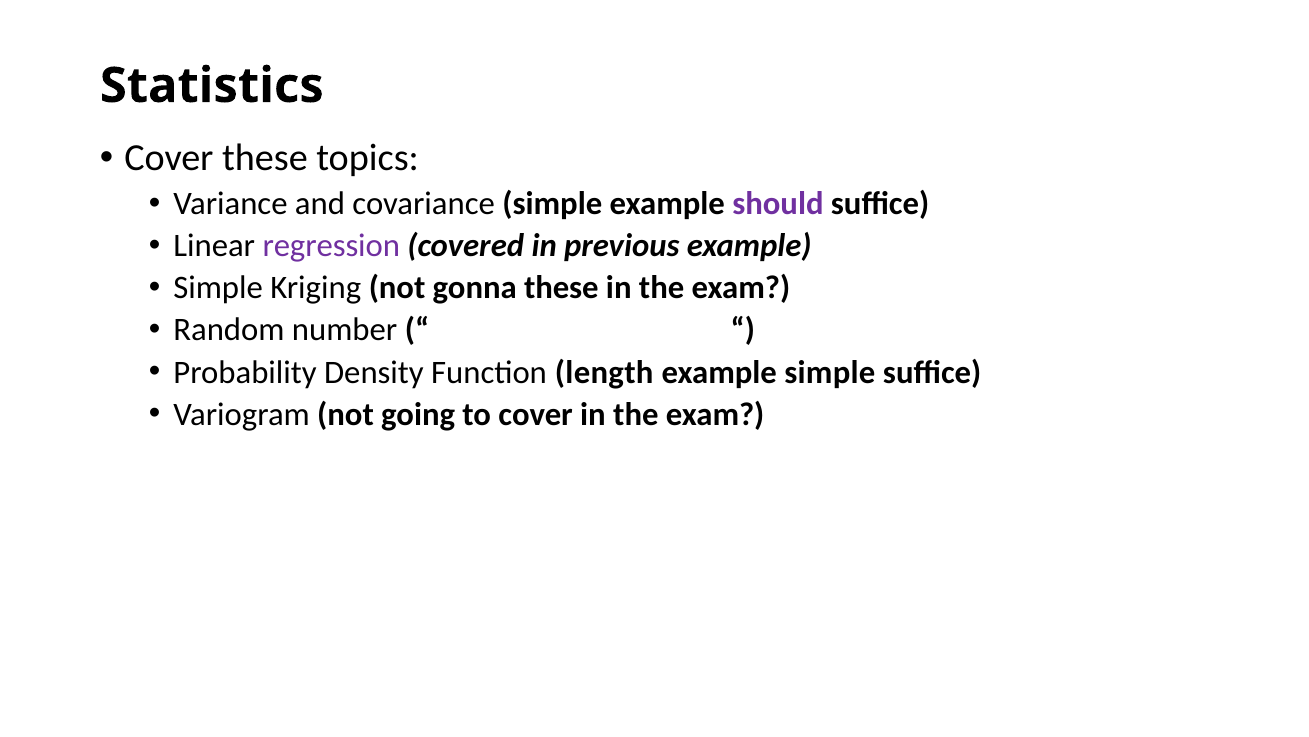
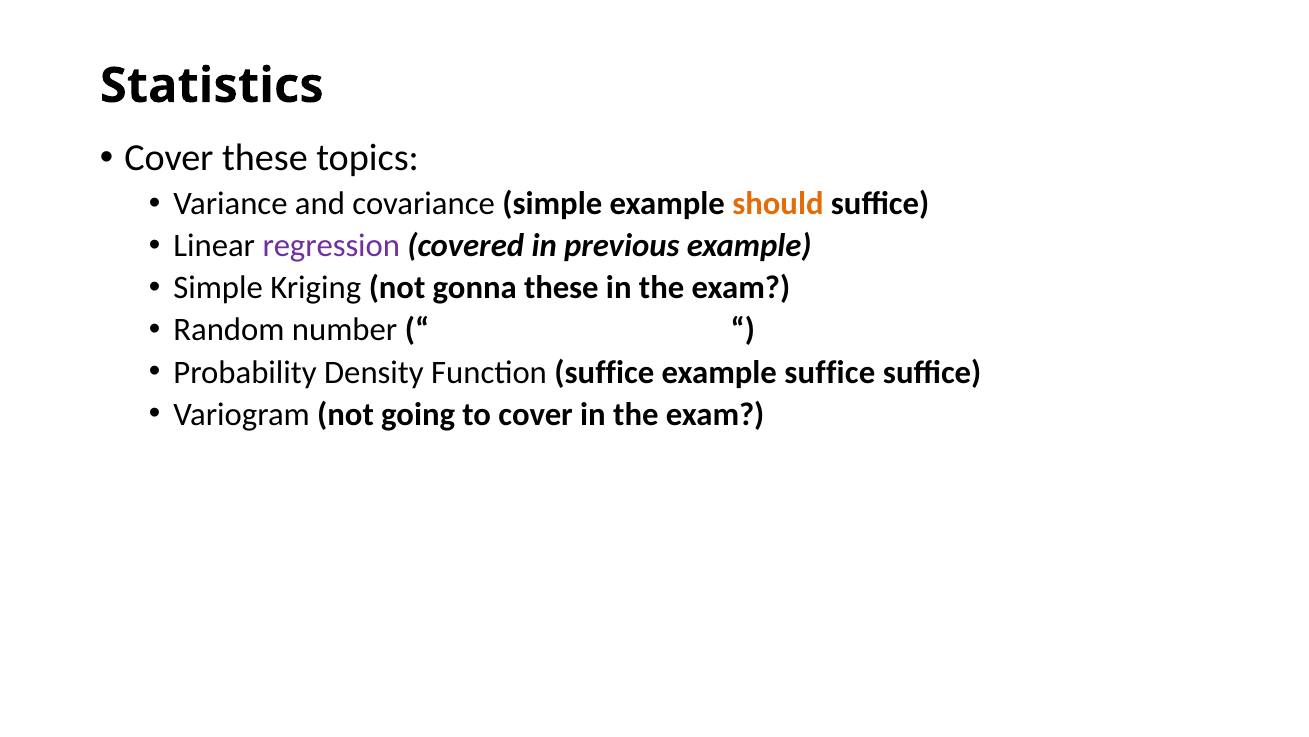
should colour: purple -> orange
Function length: length -> suffice
example simple: simple -> suffice
